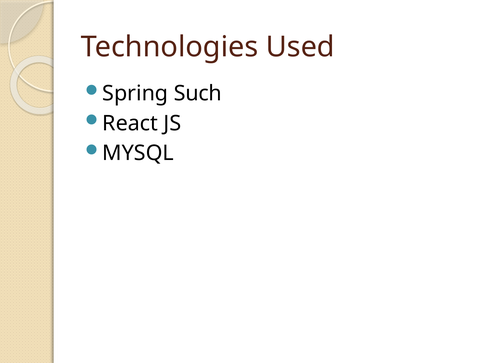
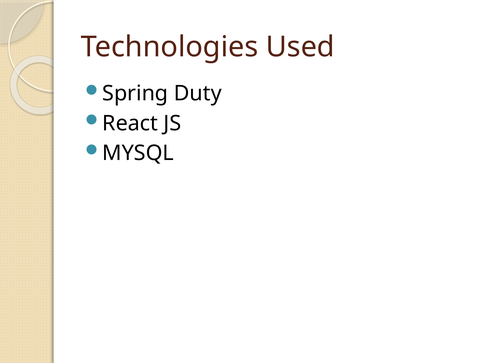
Such: Such -> Duty
